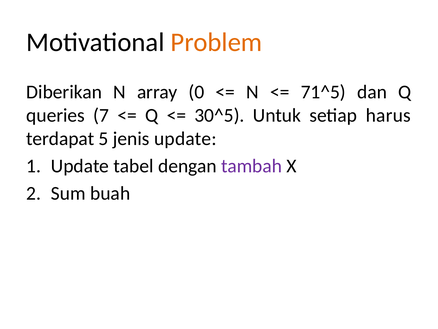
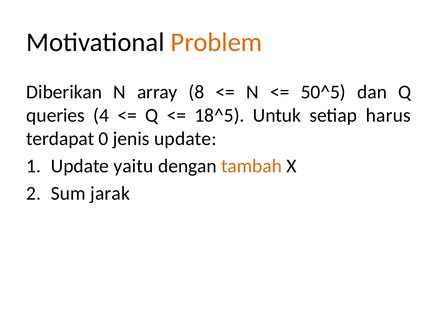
0: 0 -> 8
71^5: 71^5 -> 50^5
7: 7 -> 4
30^5: 30^5 -> 18^5
5: 5 -> 0
tabel: tabel -> yaitu
tambah colour: purple -> orange
buah: buah -> jarak
